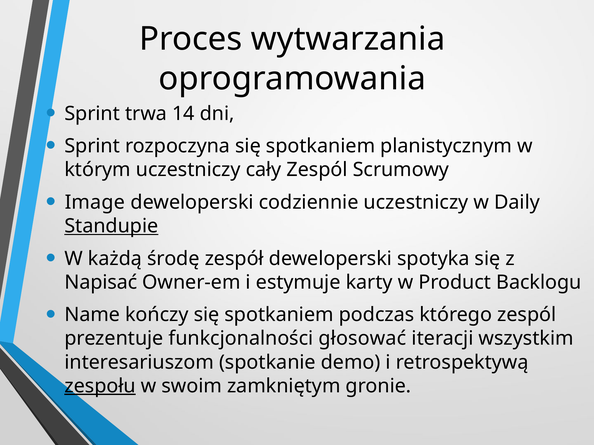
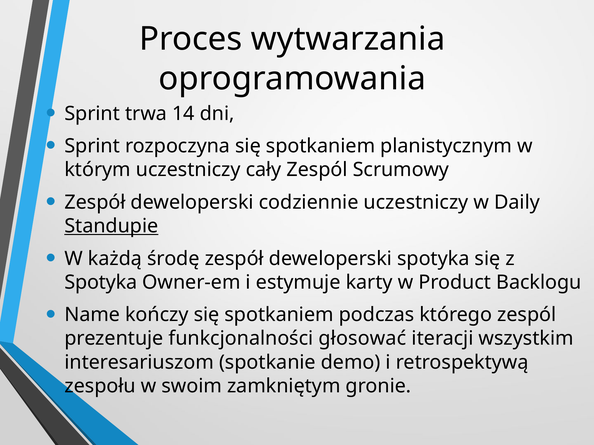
Image at (95, 203): Image -> Zespół
Napisać at (101, 283): Napisać -> Spotyka
zespołu underline: present -> none
